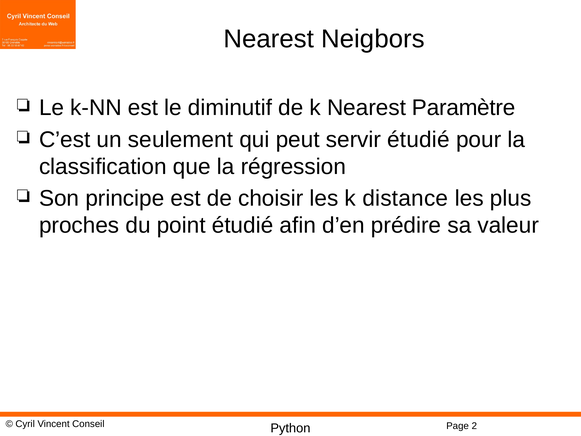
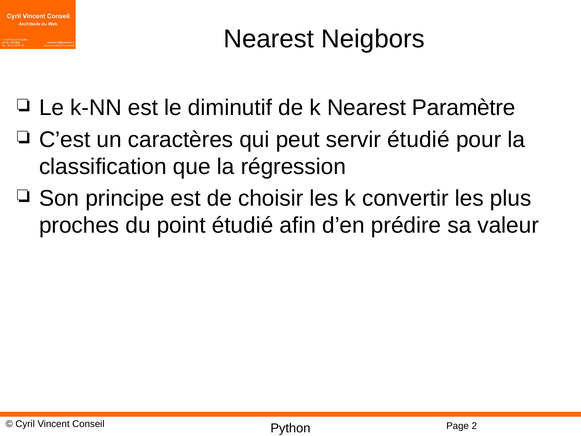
seulement: seulement -> caractères
distance: distance -> convertir
